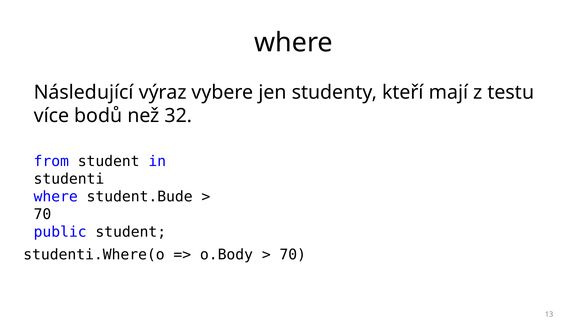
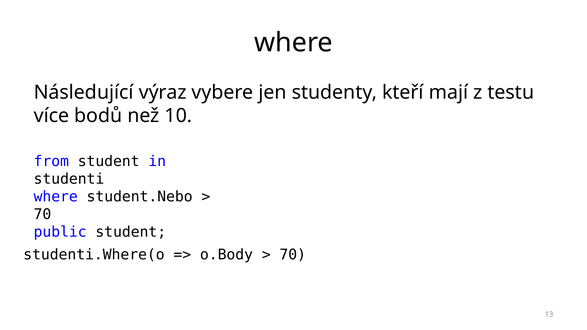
32: 32 -> 10
student.Bude: student.Bude -> student.Nebo
